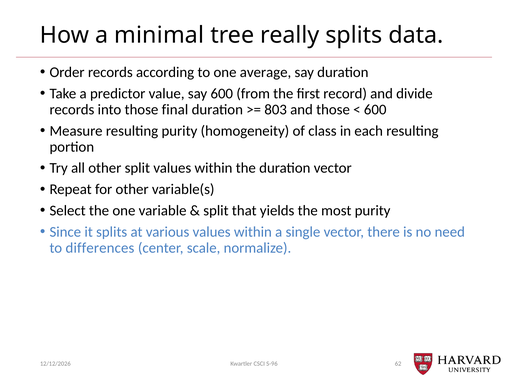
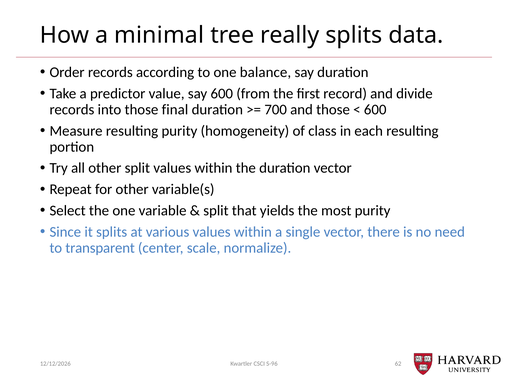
average: average -> balance
803: 803 -> 700
differences: differences -> transparent
